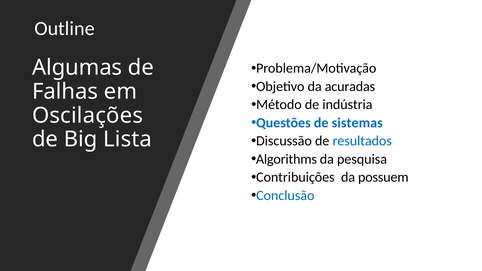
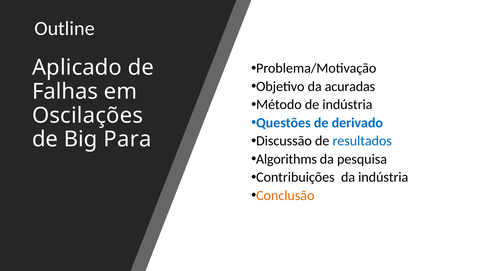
Algumas: Algumas -> Aplicado
sistemas: sistemas -> derivado
Lista: Lista -> Para
da possuem: possuem -> indústria
Conclusão colour: blue -> orange
